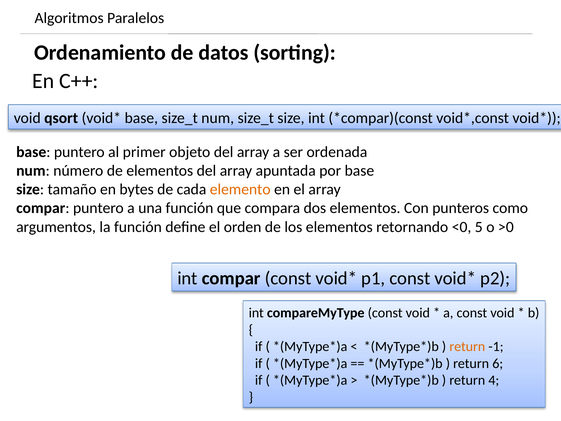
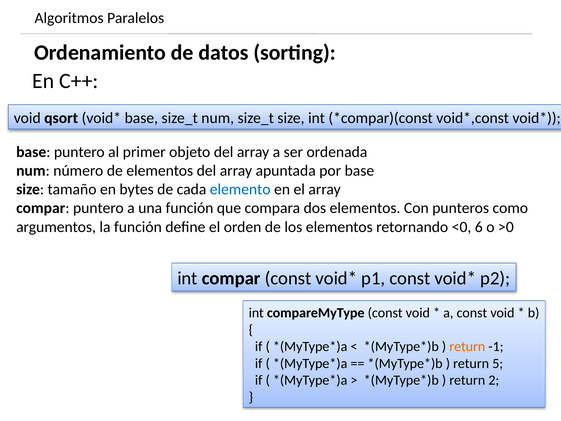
elemento colour: orange -> blue
5: 5 -> 6
6: 6 -> 5
4: 4 -> 2
